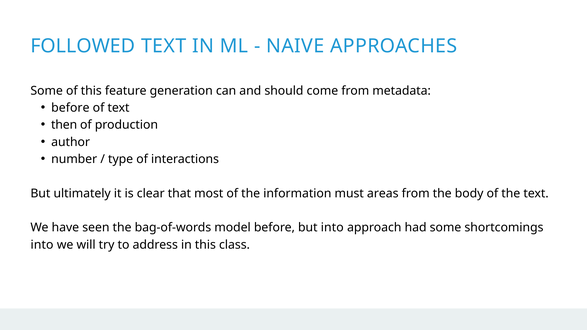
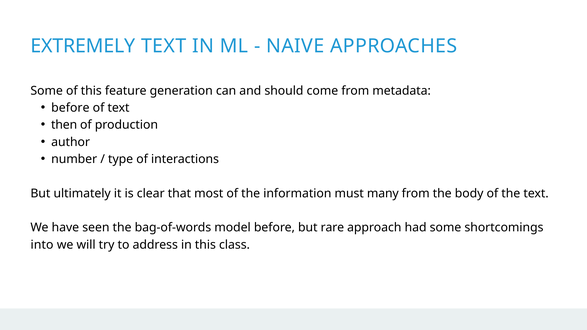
FOLLOWED: FOLLOWED -> EXTREMELY
areas: areas -> many
but into: into -> rare
